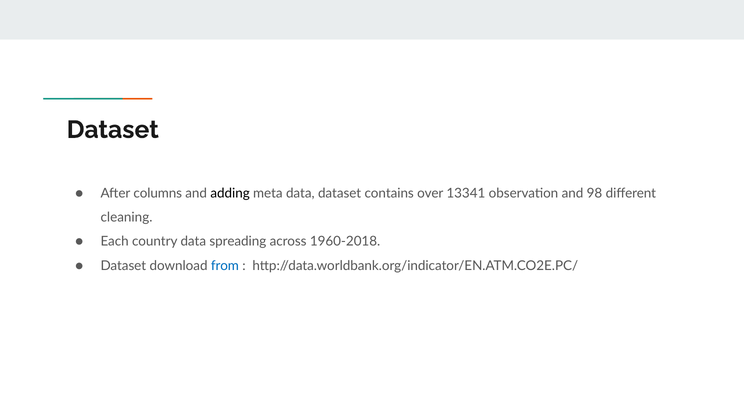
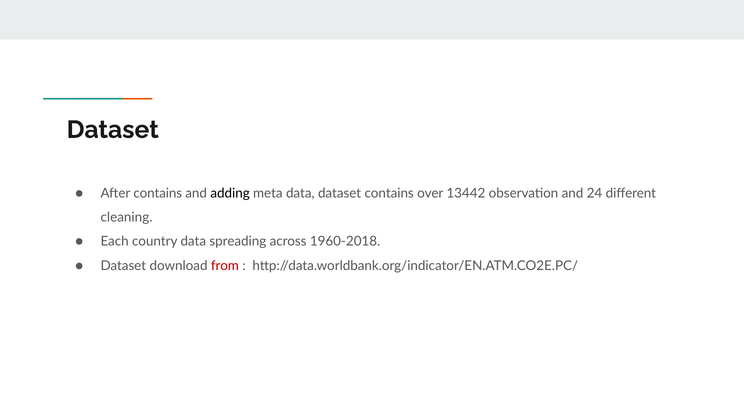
After columns: columns -> contains
13341: 13341 -> 13442
98: 98 -> 24
from colour: blue -> red
